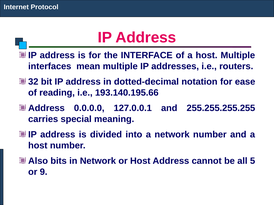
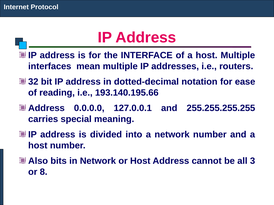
5: 5 -> 3
9: 9 -> 8
